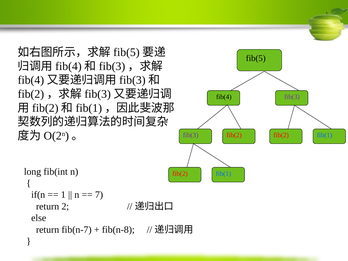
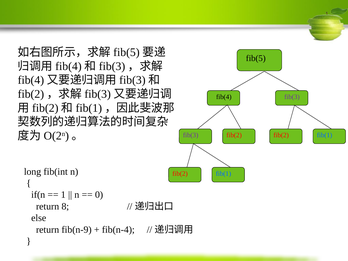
7: 7 -> 0
2: 2 -> 8
fib(n-7: fib(n-7 -> fib(n-9
fib(n-8: fib(n-8 -> fib(n-4
